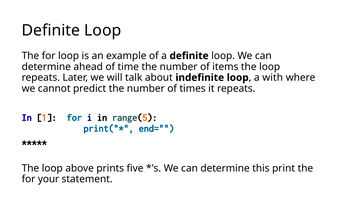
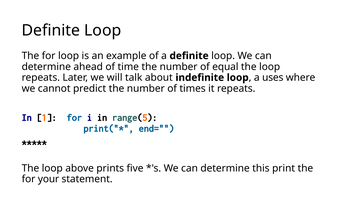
items: items -> equal
with: with -> uses
